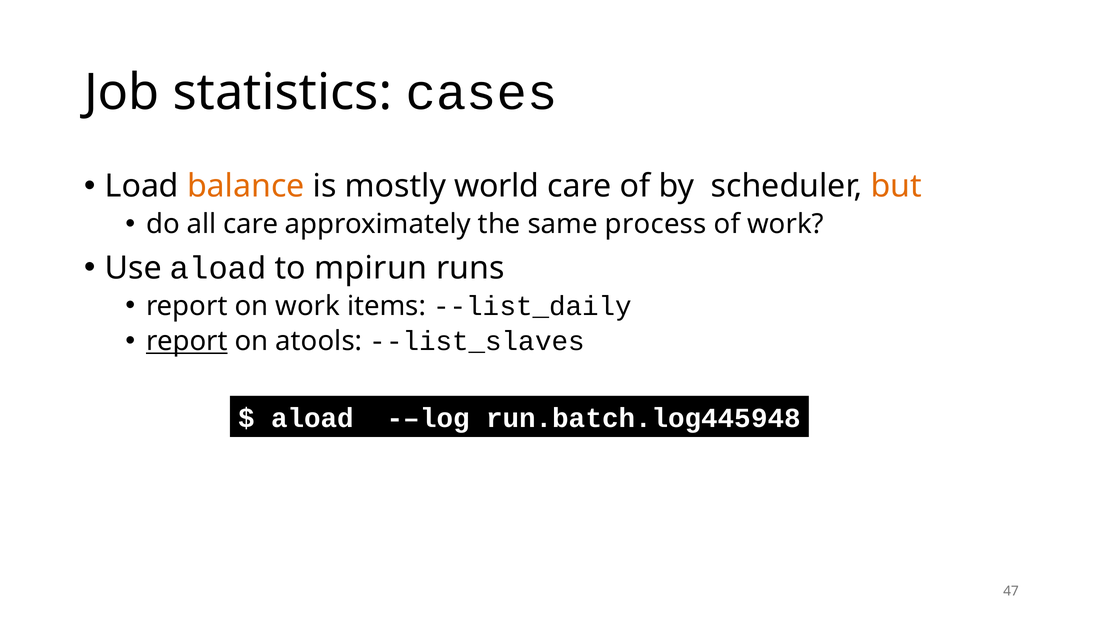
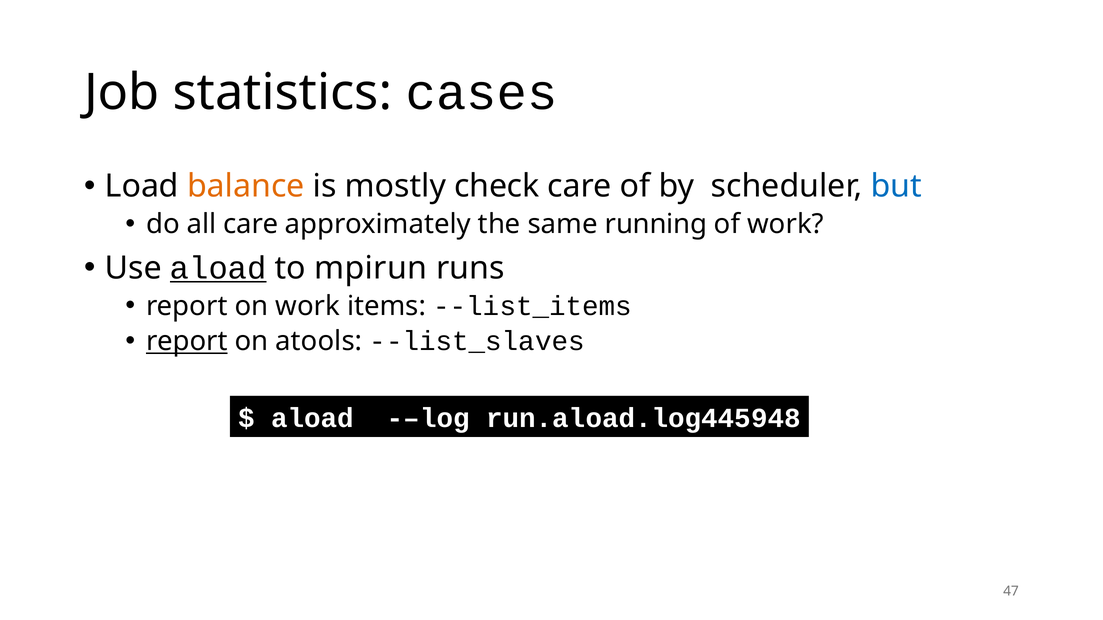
world: world -> check
but colour: orange -> blue
process: process -> running
aload at (218, 268) underline: none -> present
--list_daily: --list_daily -> --list_items
run.batch.log445948: run.batch.log445948 -> run.aload.log445948
